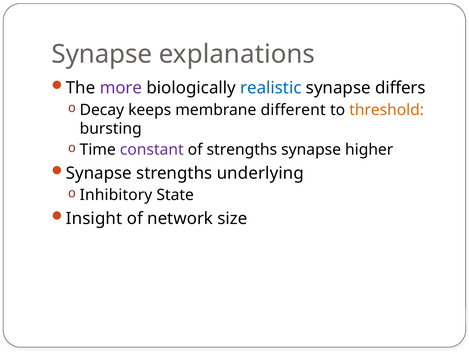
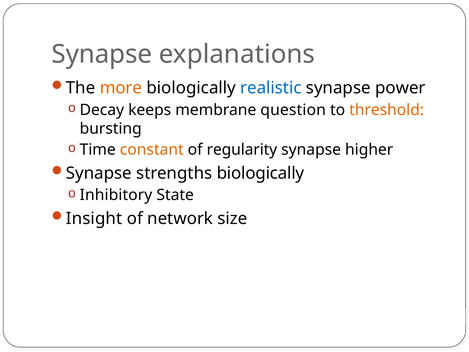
more colour: purple -> orange
differs: differs -> power
different: different -> question
constant colour: purple -> orange
of strengths: strengths -> regularity
strengths underlying: underlying -> biologically
